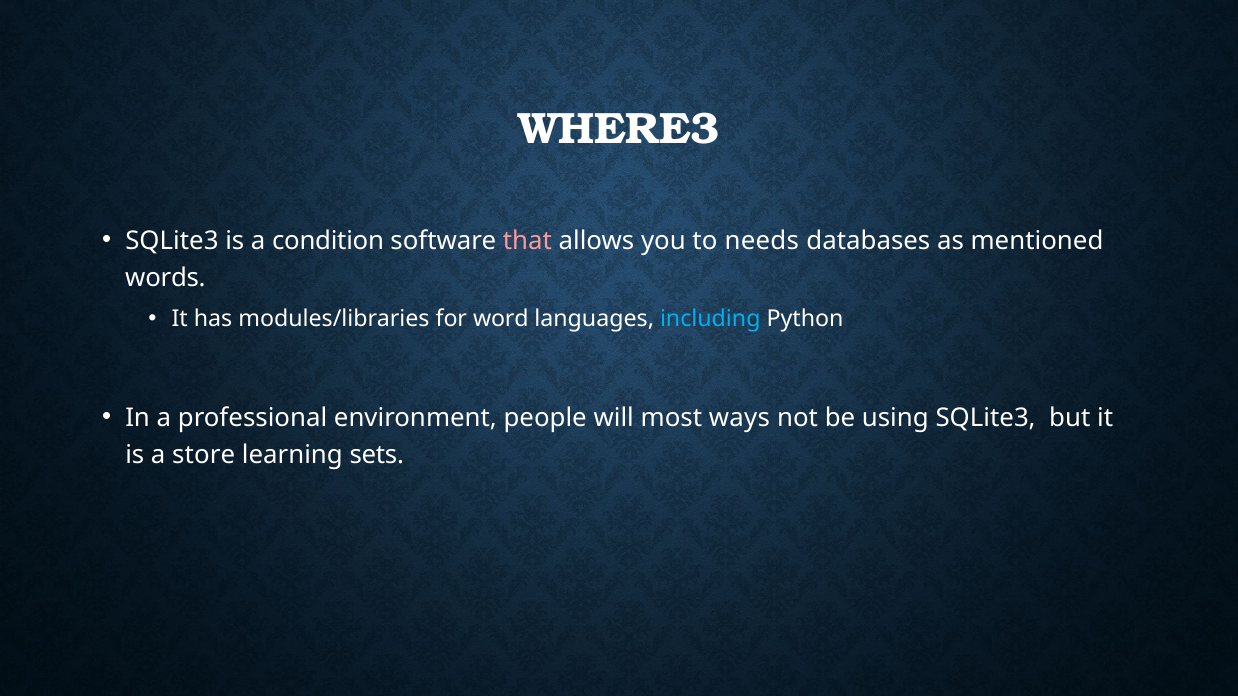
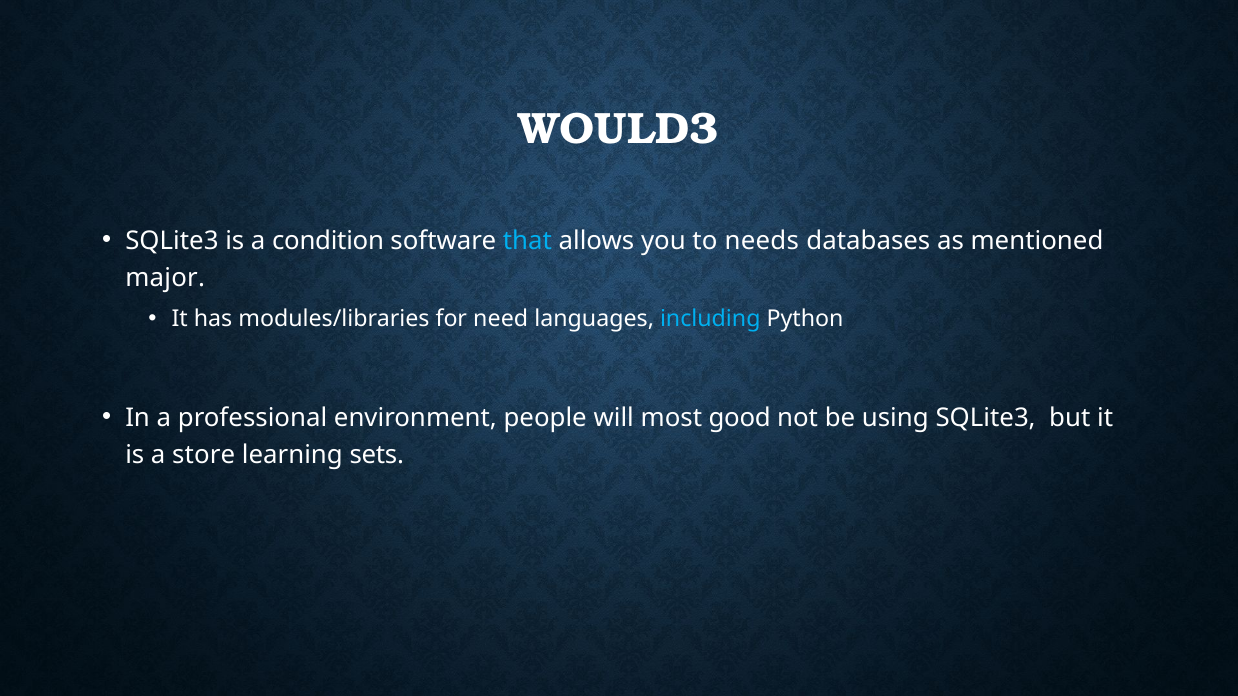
WHERE3: WHERE3 -> WOULD3
that colour: pink -> light blue
words: words -> major
word: word -> need
ways: ways -> good
